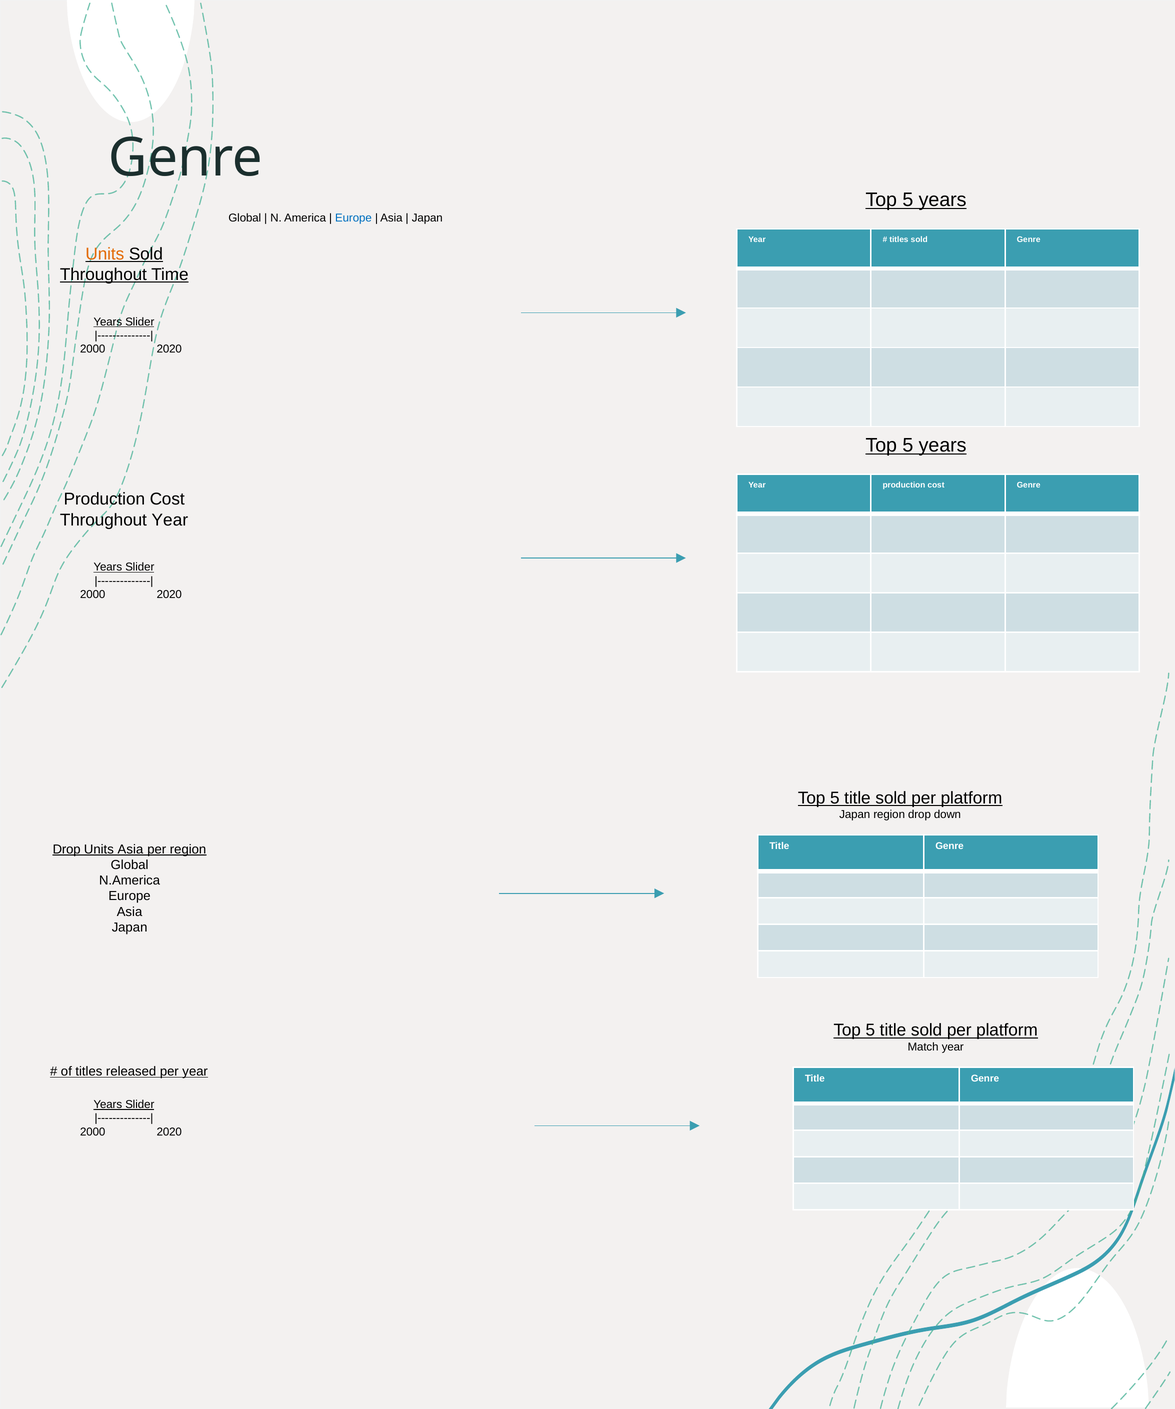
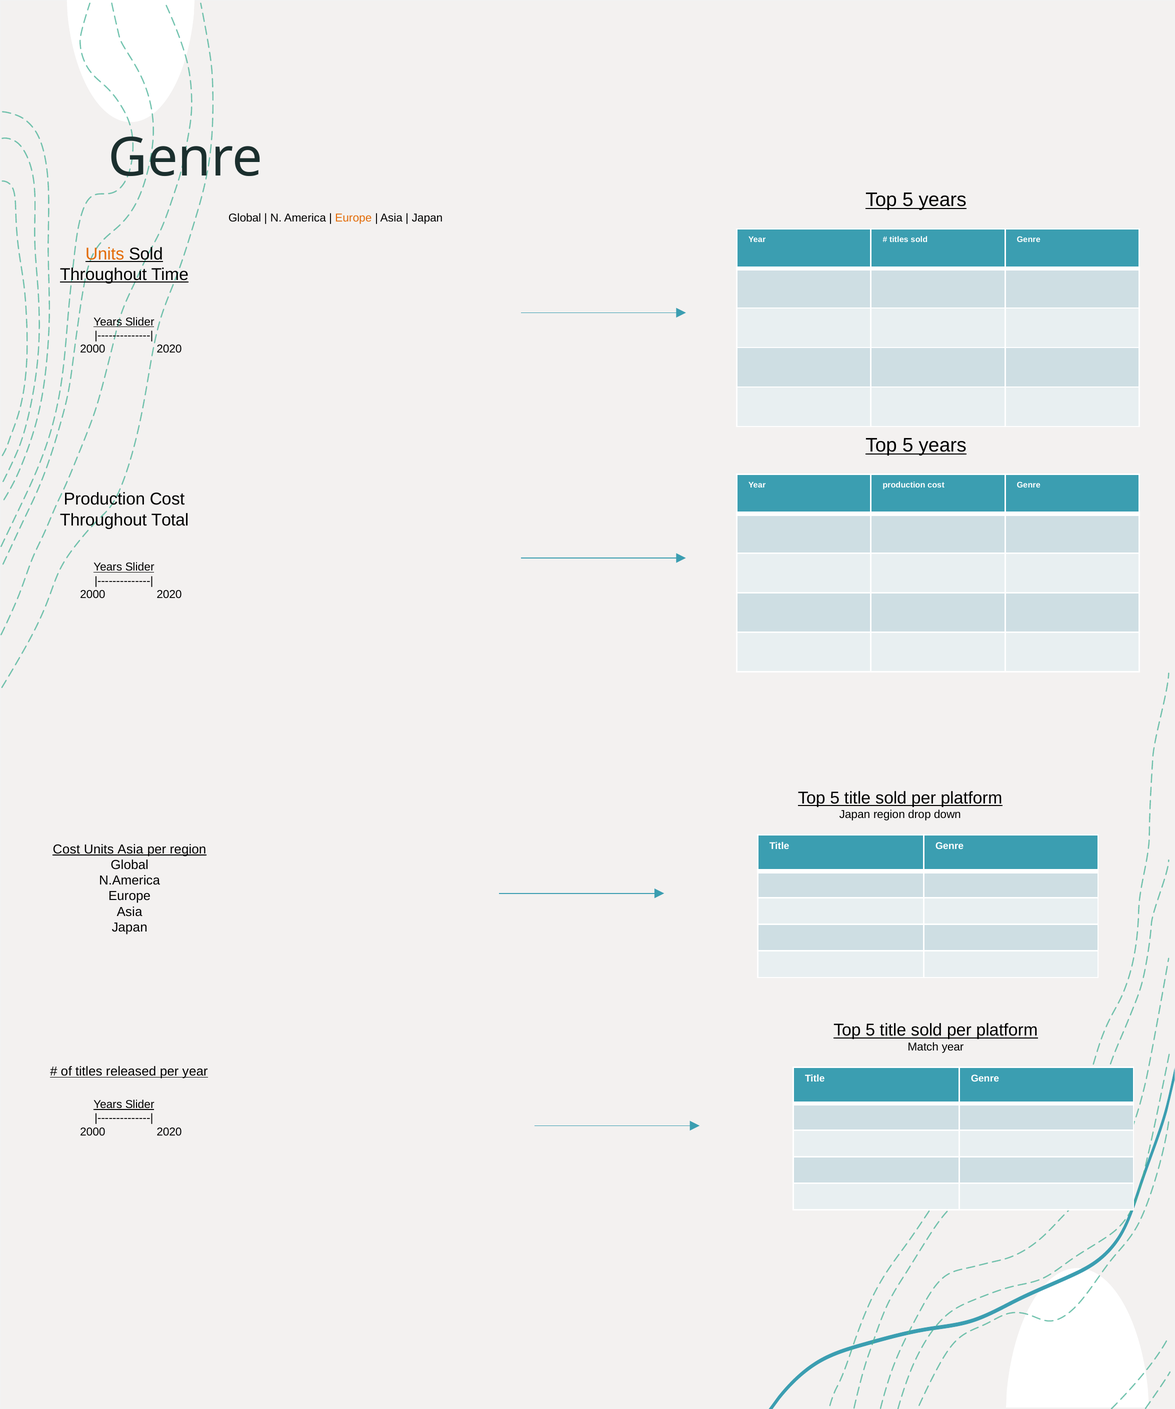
Europe at (353, 218) colour: blue -> orange
Throughout Year: Year -> Total
Drop at (67, 850): Drop -> Cost
